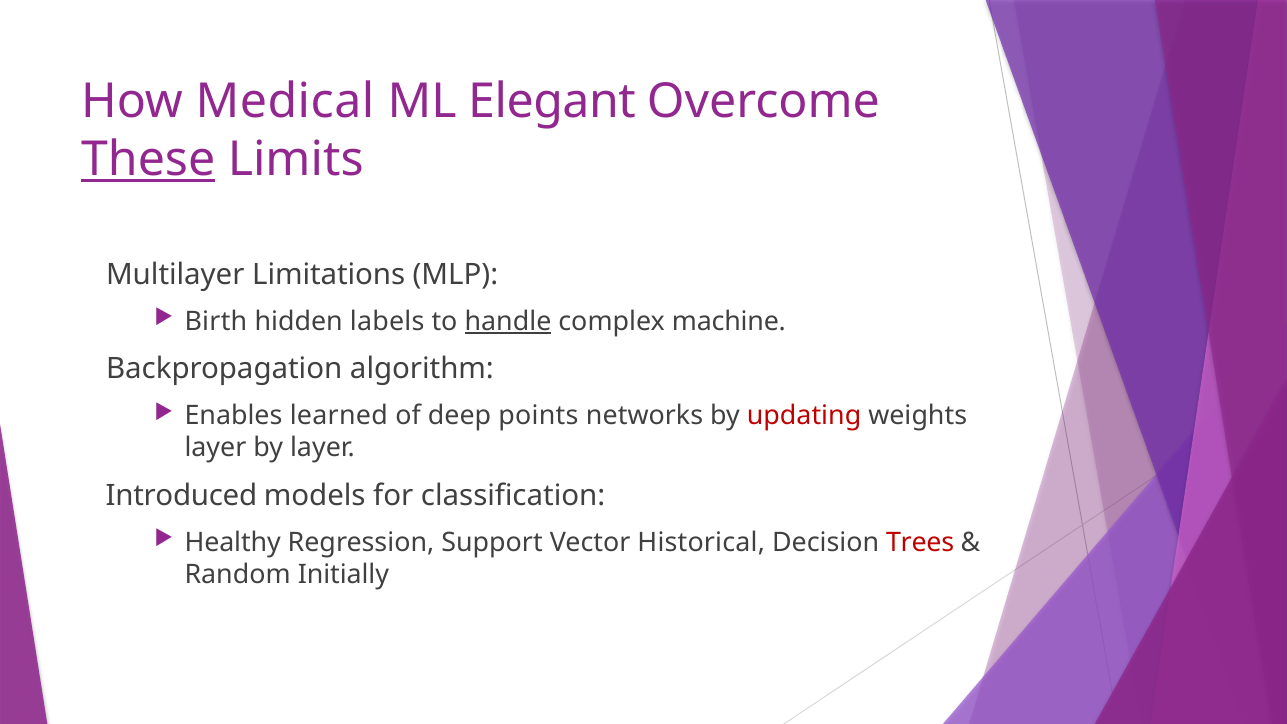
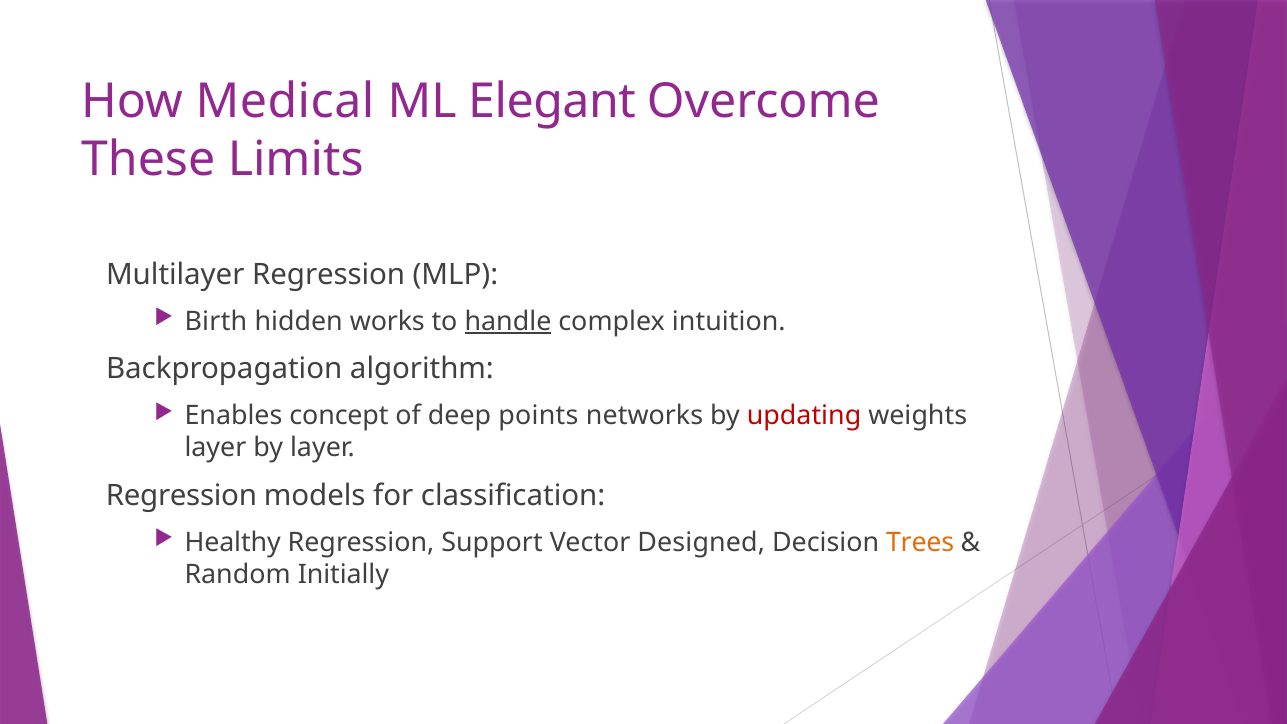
These underline: present -> none
Multilayer Limitations: Limitations -> Regression
labels: labels -> works
machine: machine -> intuition
learned: learned -> concept
Introduced at (181, 495): Introduced -> Regression
Historical: Historical -> Designed
Trees colour: red -> orange
